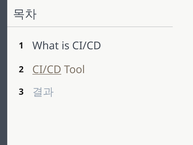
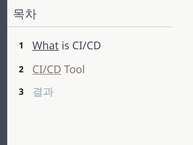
What underline: none -> present
